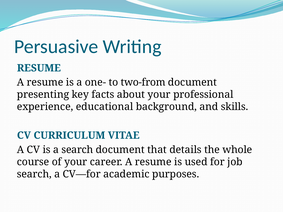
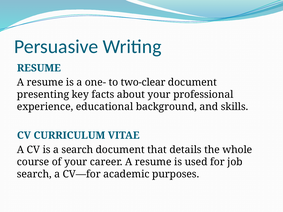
two-from: two-from -> two-clear
